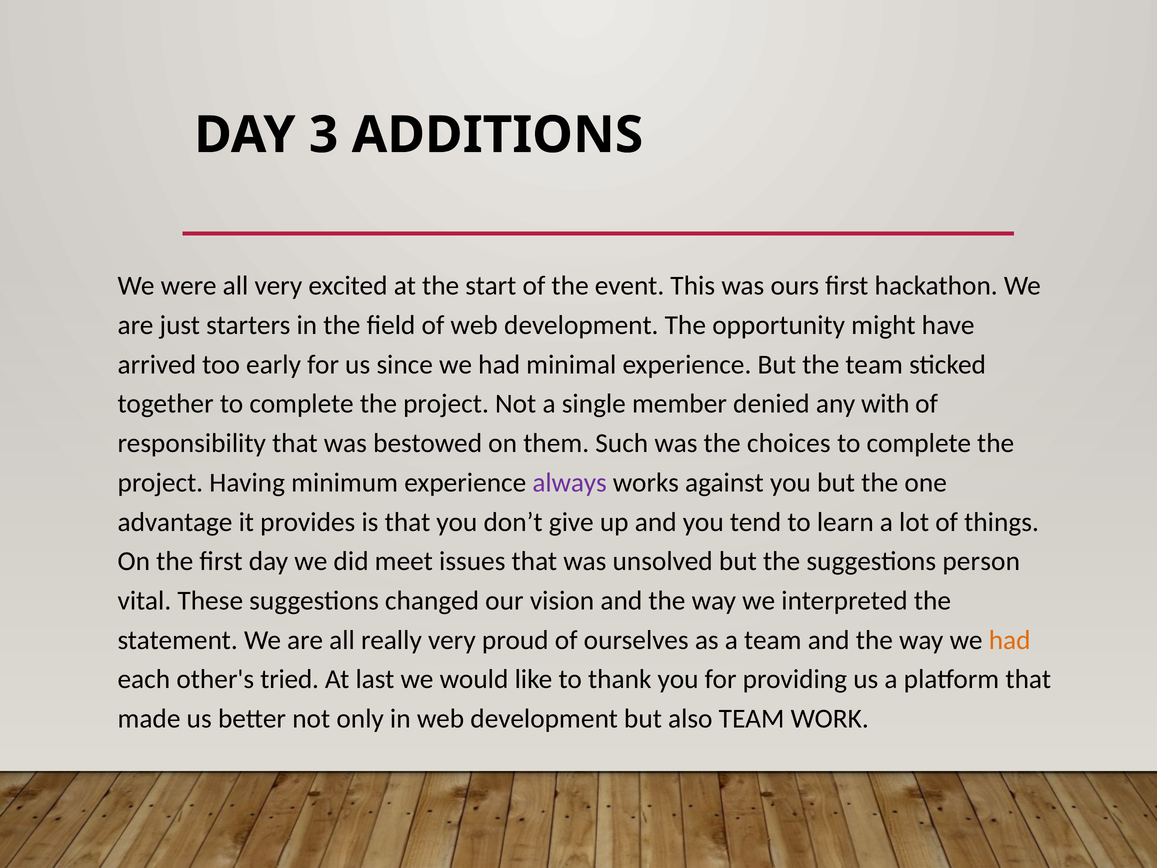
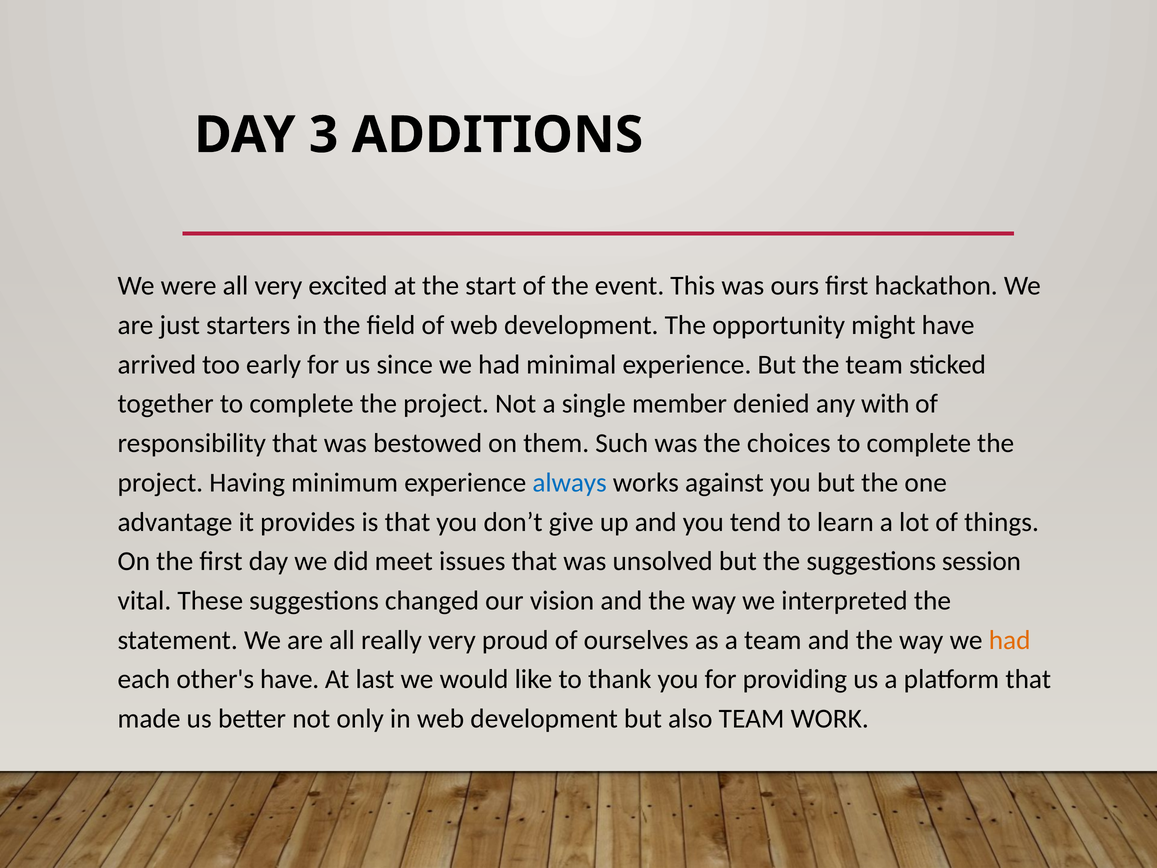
always colour: purple -> blue
person: person -> session
other's tried: tried -> have
